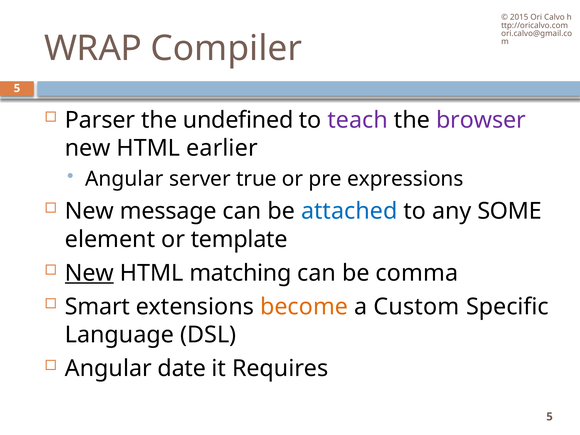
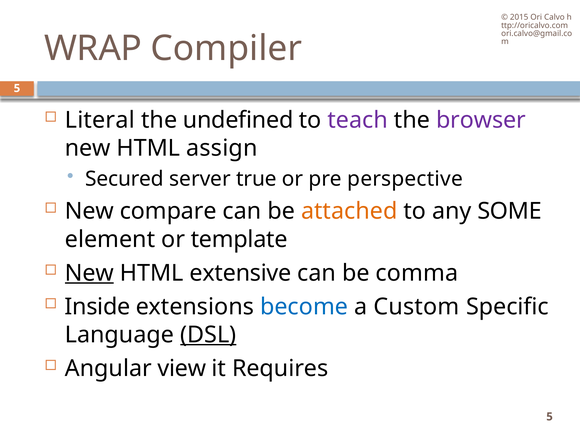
Parser: Parser -> Literal
earlier: earlier -> assign
Angular at (124, 179): Angular -> Secured
expressions: expressions -> perspective
message: message -> compare
attached colour: blue -> orange
matching: matching -> extensive
Smart: Smart -> Inside
become colour: orange -> blue
DSL underline: none -> present
date: date -> view
